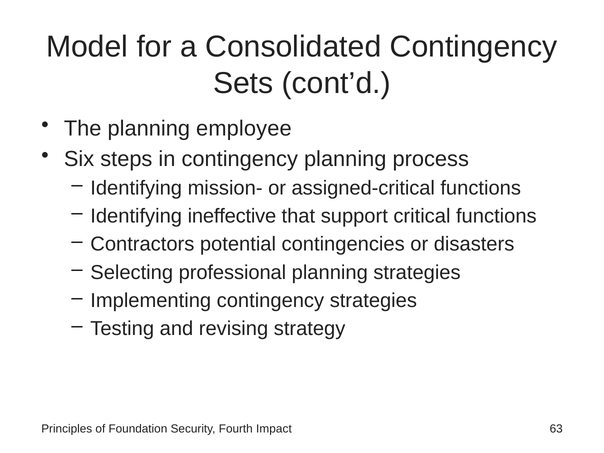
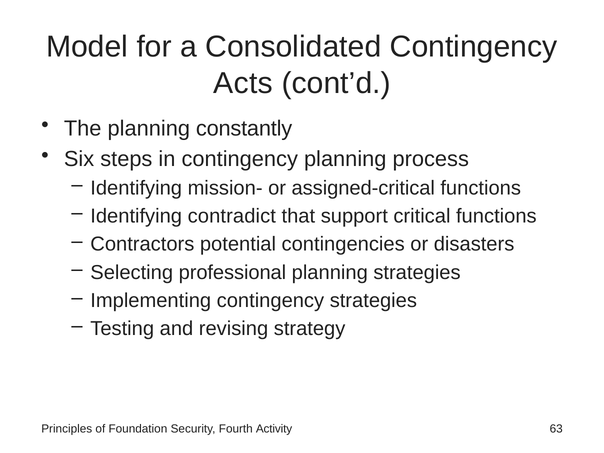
Sets: Sets -> Acts
employee: employee -> constantly
ineffective: ineffective -> contradict
Impact: Impact -> Activity
